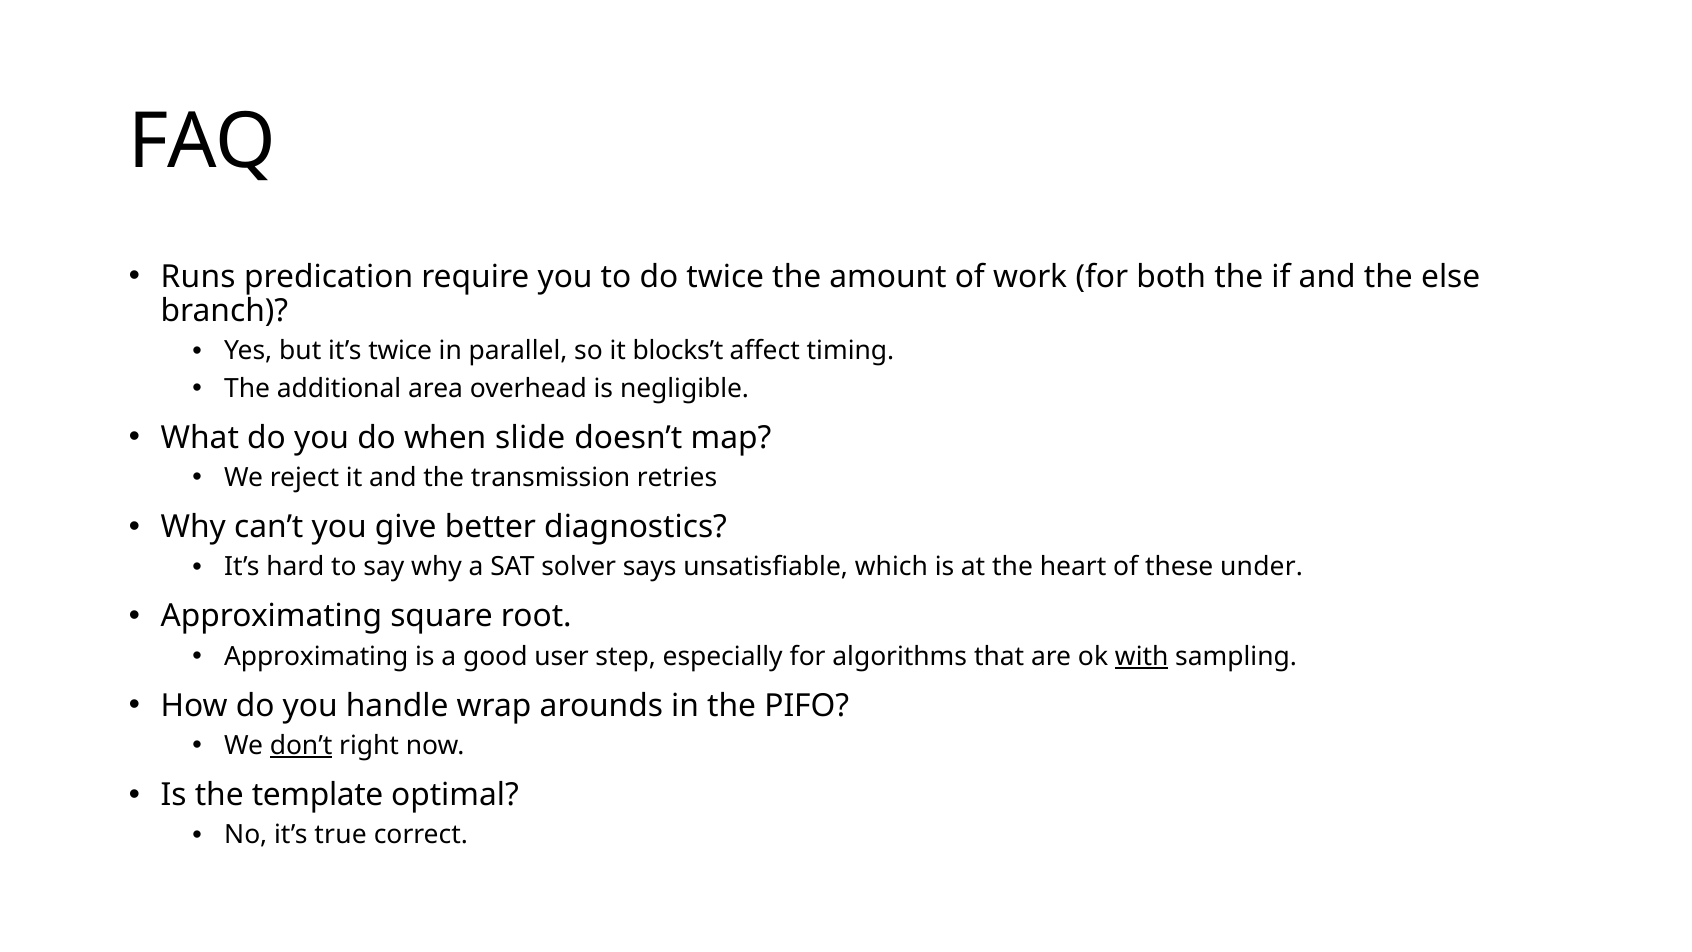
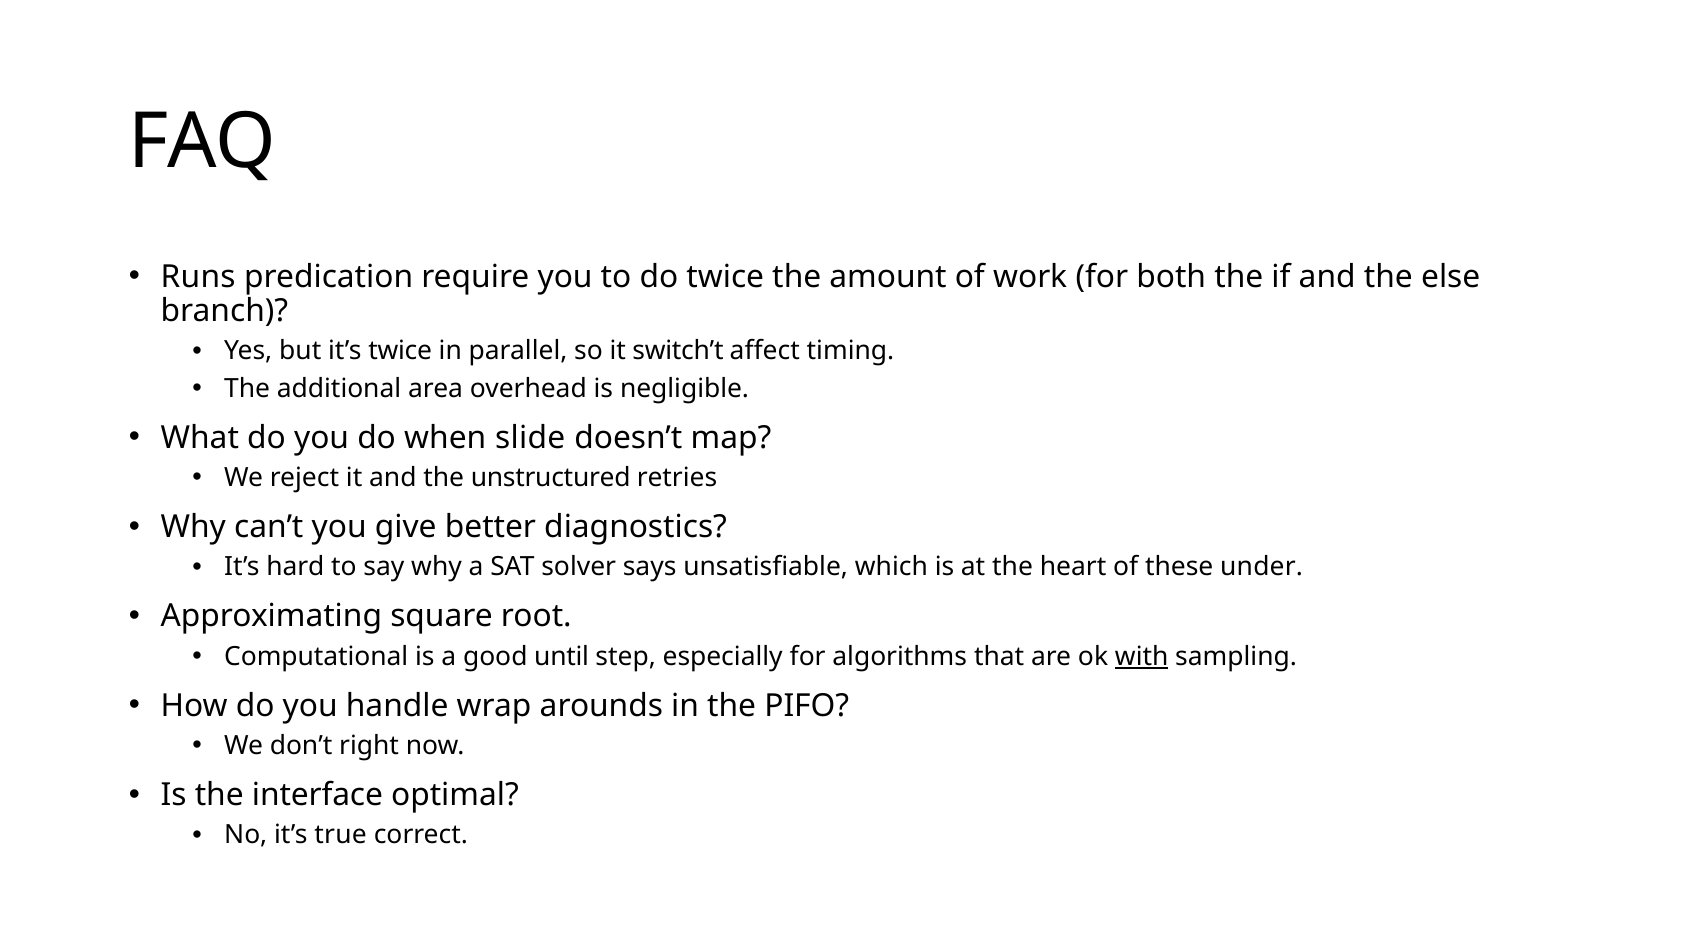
blocks’t: blocks’t -> switch’t
transmission: transmission -> unstructured
Approximating at (316, 656): Approximating -> Computational
user: user -> until
don’t underline: present -> none
template: template -> interface
